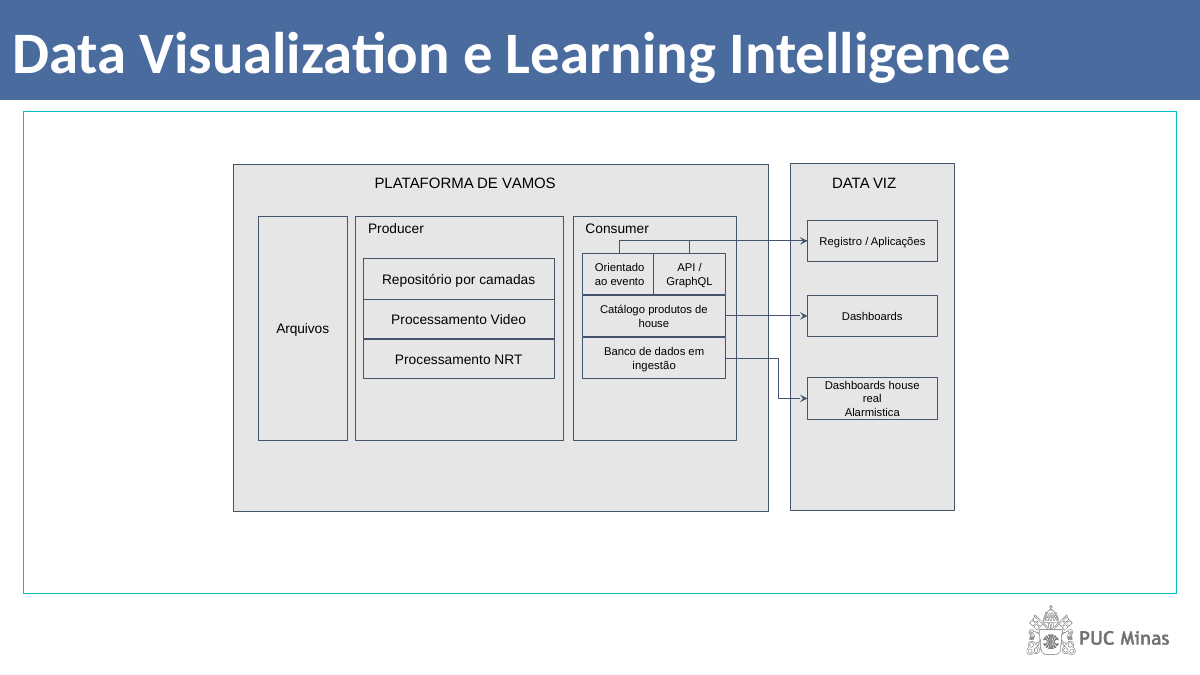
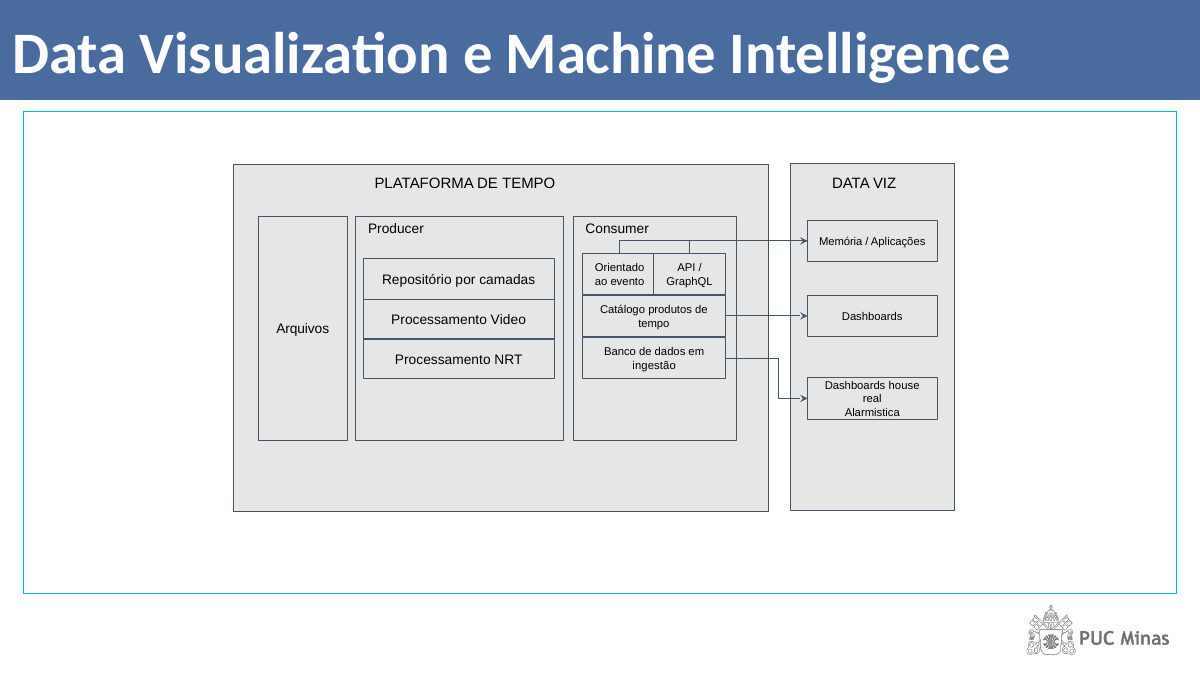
Learning: Learning -> Machine
PLATAFORMA DE VAMOS: VAMOS -> TEMPO
Registro: Registro -> Memória
house at (654, 323): house -> tempo
